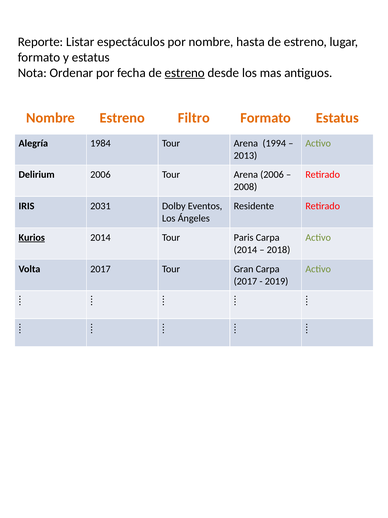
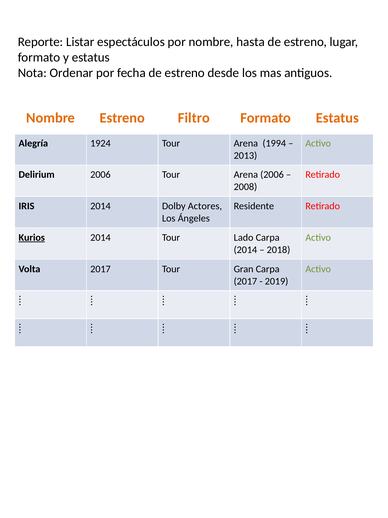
estreno at (185, 73) underline: present -> none
1984: 1984 -> 1924
IRIS 2031: 2031 -> 2014
Eventos: Eventos -> Actores
Paris: Paris -> Lado
